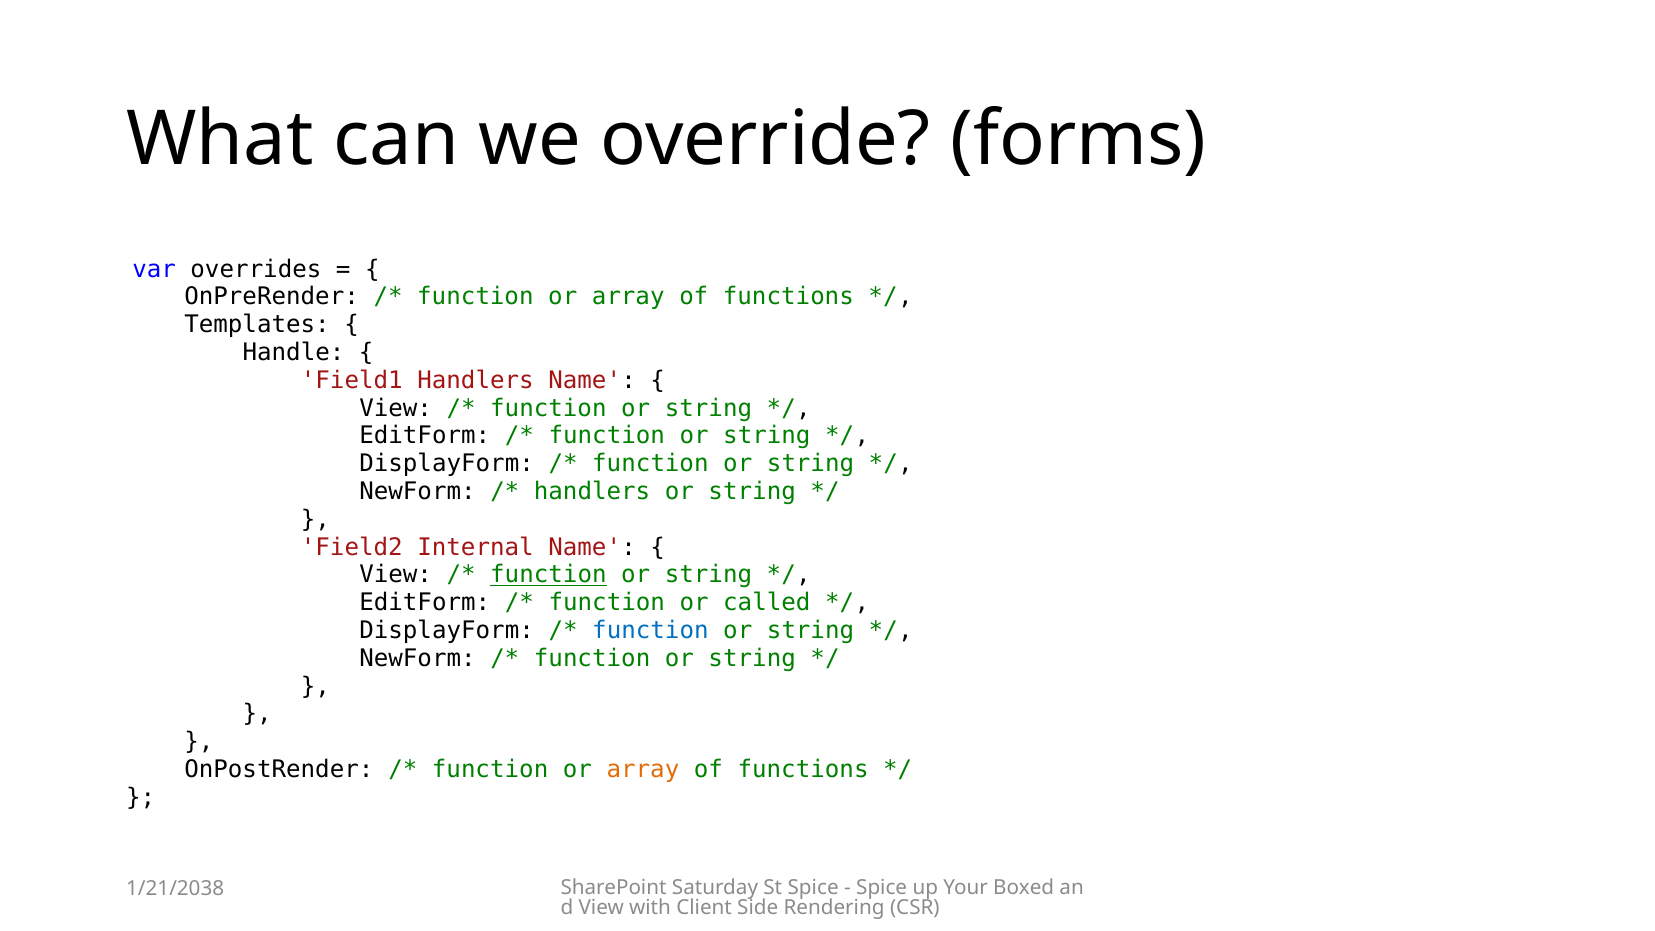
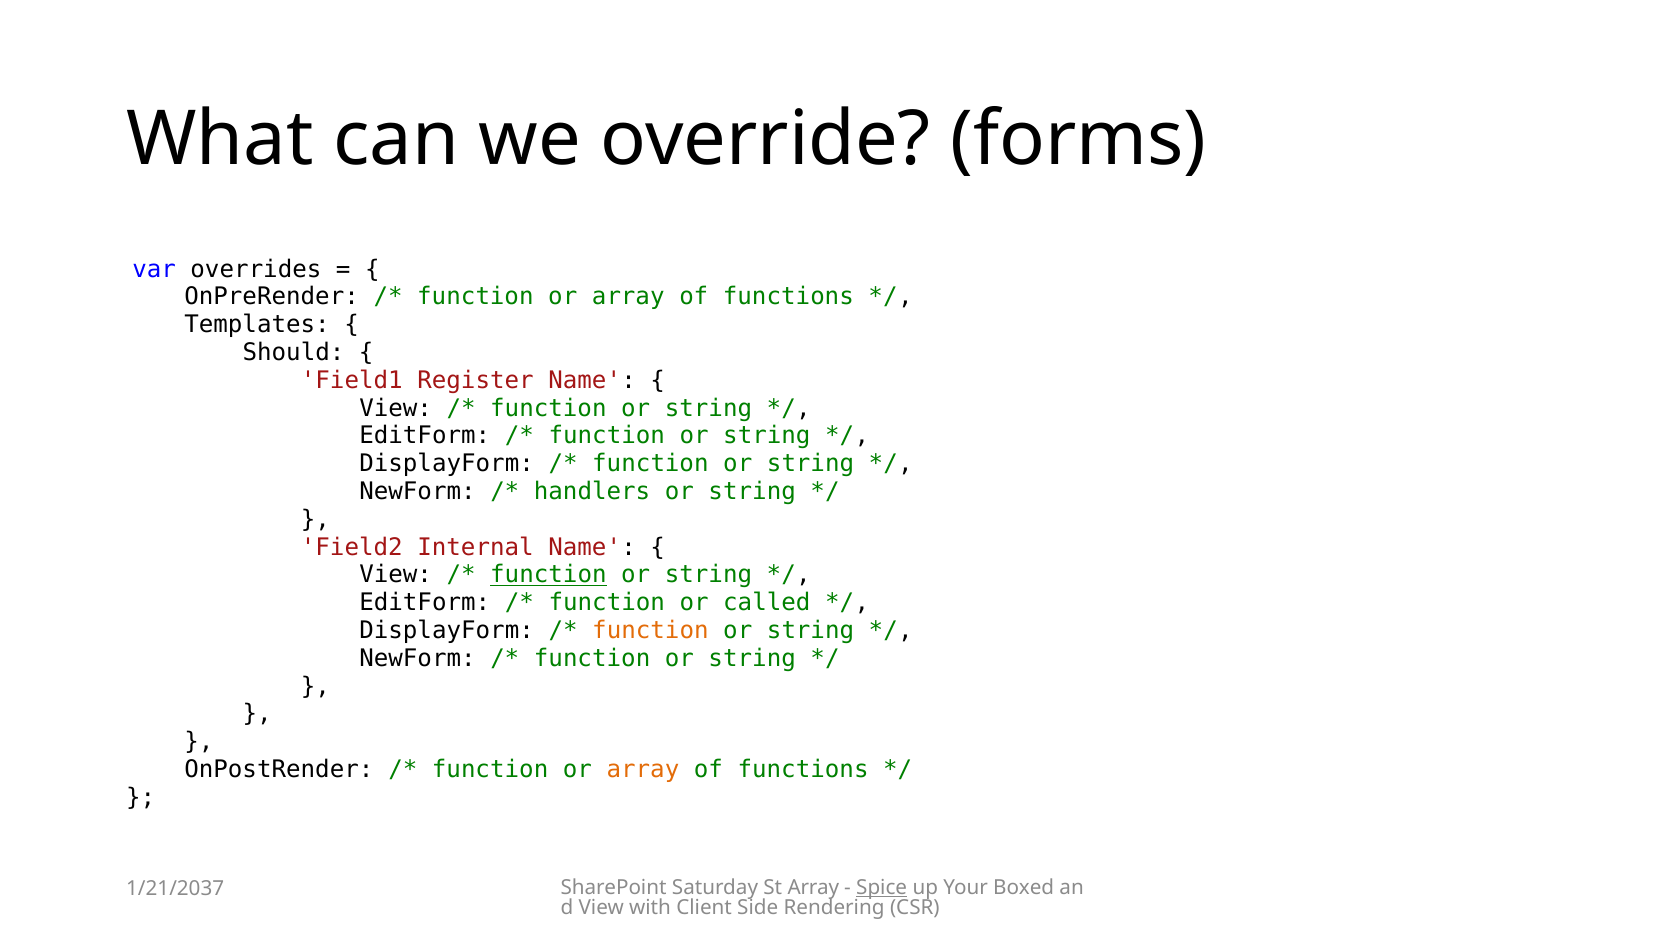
Handle: Handle -> Should
Field1 Handlers: Handlers -> Register
function at (650, 630) colour: blue -> orange
St Spice: Spice -> Array
Spice at (882, 887) underline: none -> present
1/21/2038: 1/21/2038 -> 1/21/2037
